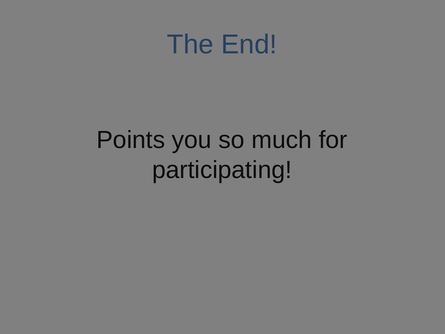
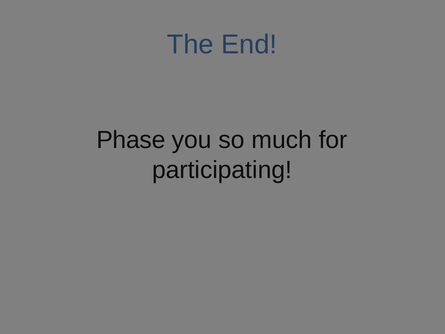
Points: Points -> Phase
